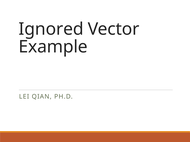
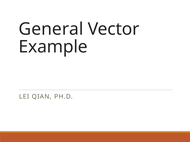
Ignored: Ignored -> General
